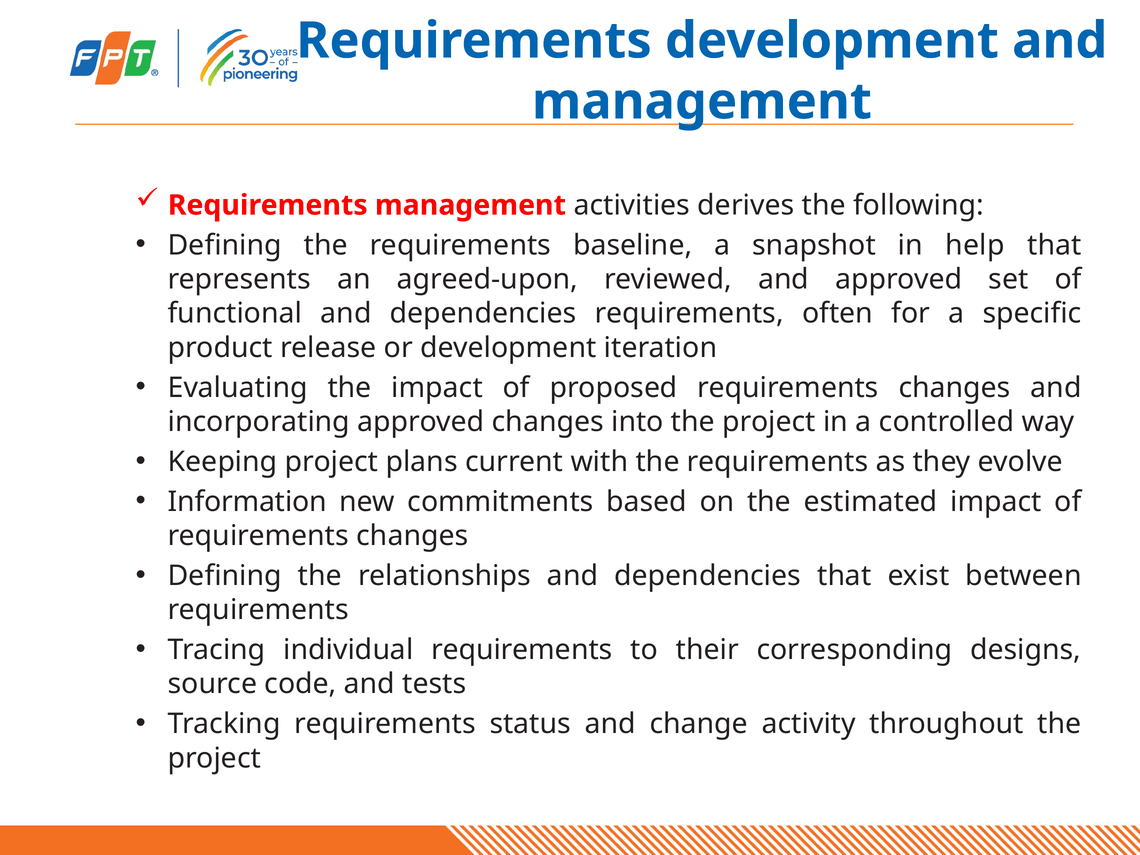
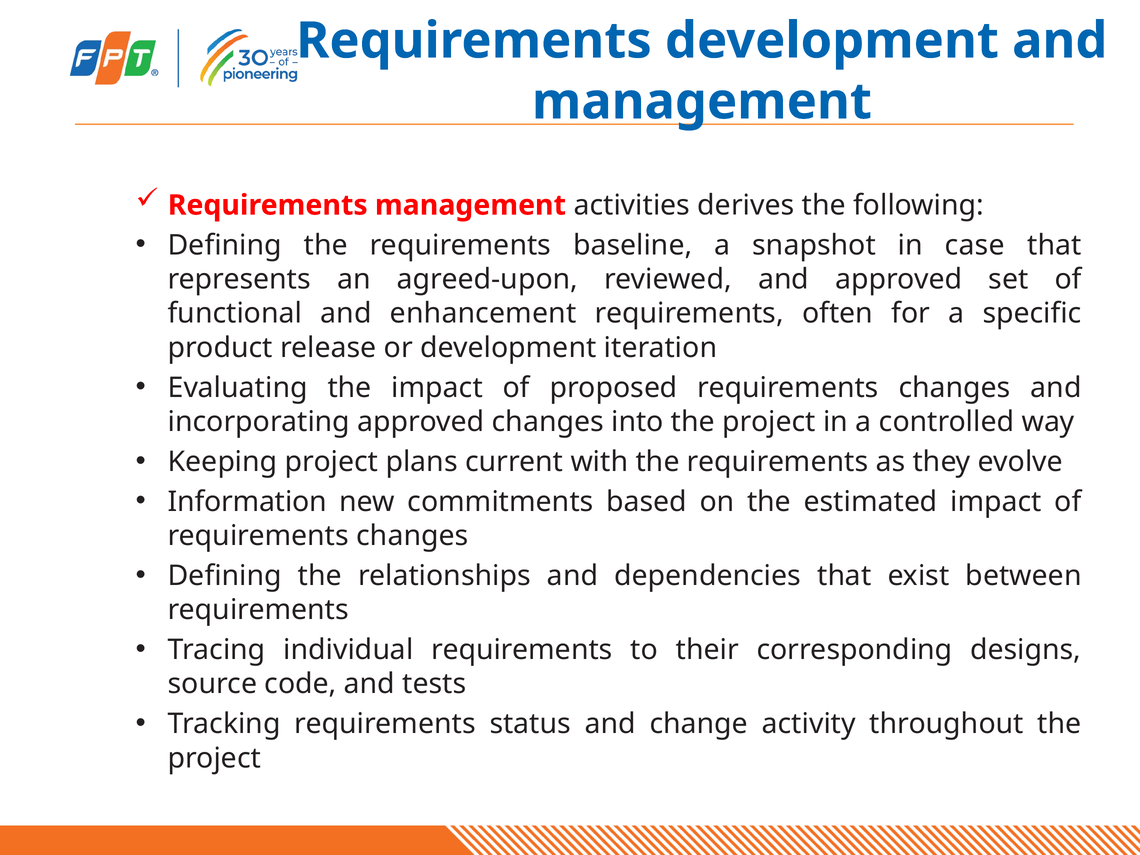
help: help -> case
functional and dependencies: dependencies -> enhancement
